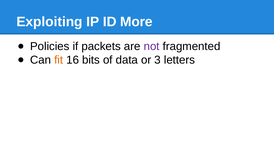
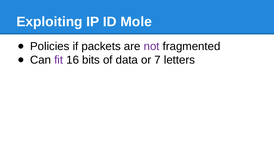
More: More -> Mole
fit colour: orange -> purple
3: 3 -> 7
